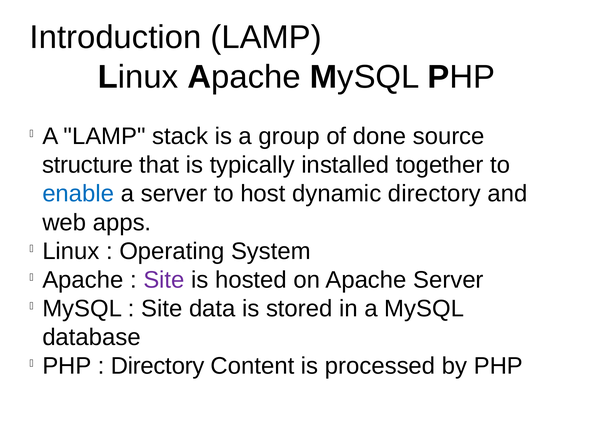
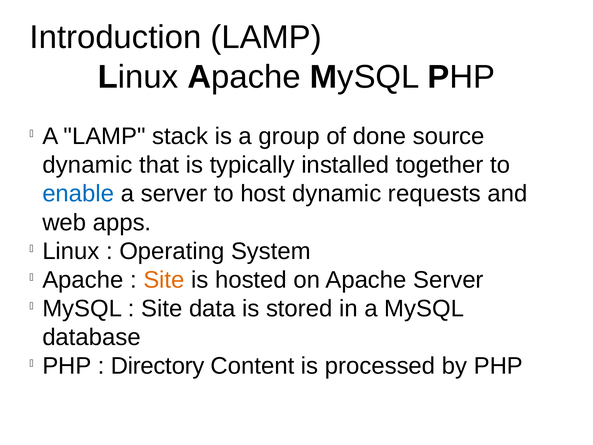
structure at (88, 165): structure -> dynamic
dynamic directory: directory -> requests
Site at (164, 280) colour: purple -> orange
